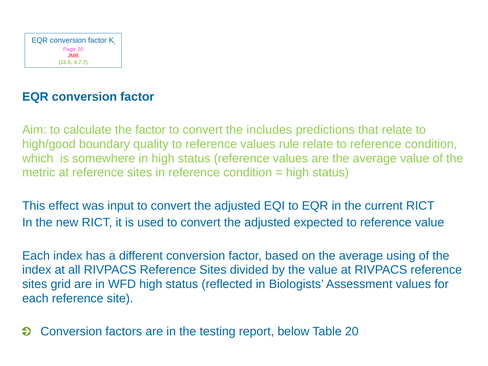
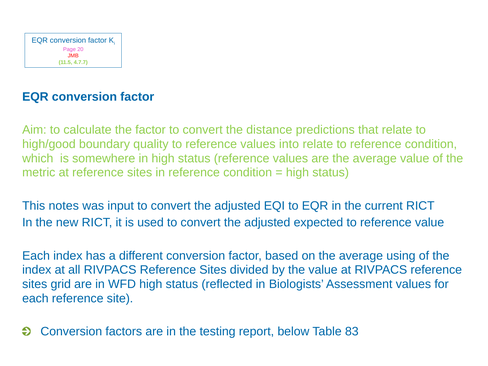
includes: includes -> distance
rule: rule -> into
effect: effect -> notes
Table 20: 20 -> 83
